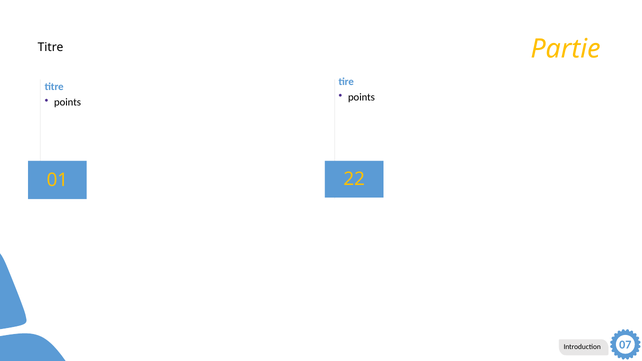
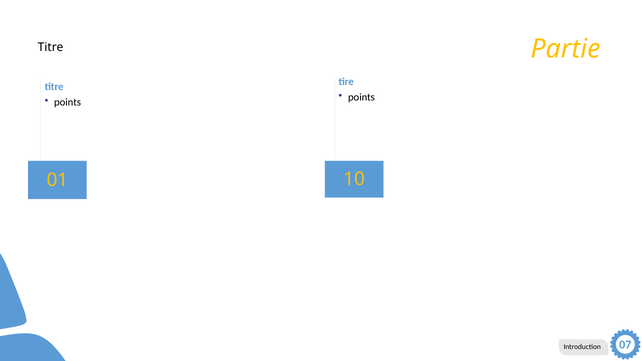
22: 22 -> 10
